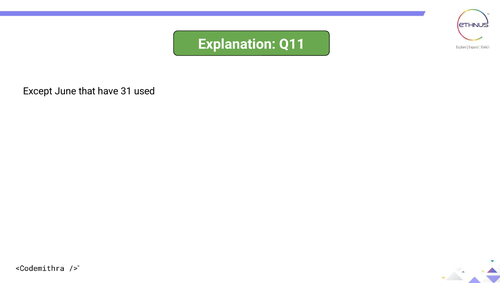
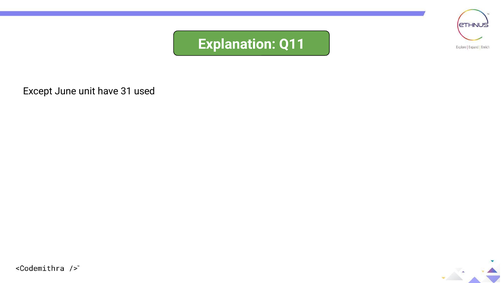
that: that -> unit
